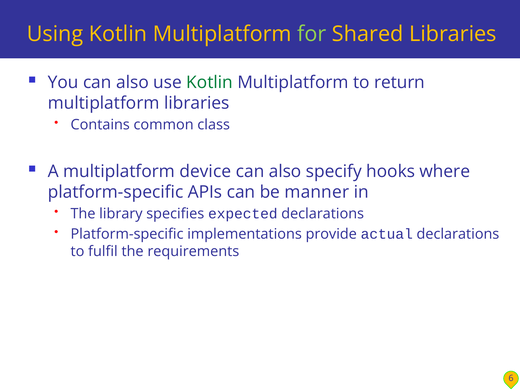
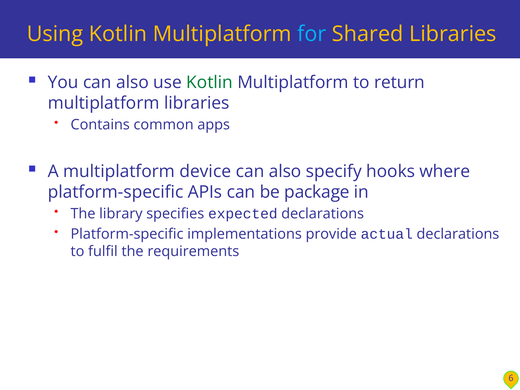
for colour: light green -> light blue
class: class -> apps
manner: manner -> package
